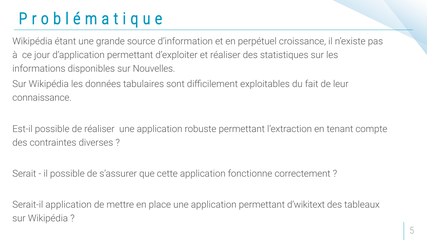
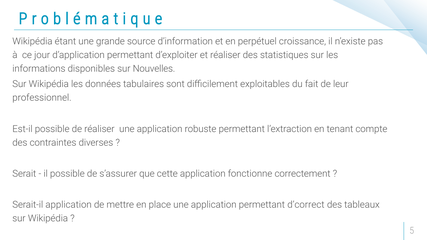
connaissance: connaissance -> professionnel
d’wikitext: d’wikitext -> d’correct
